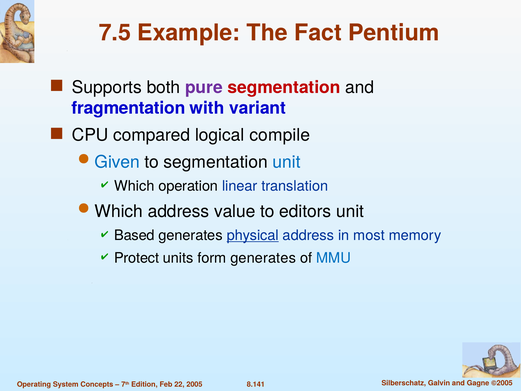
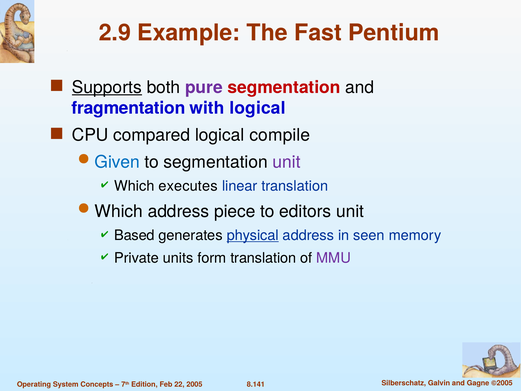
7.5: 7.5 -> 2.9
Fact: Fact -> Fast
Supports underline: none -> present
with variant: variant -> logical
unit at (287, 162) colour: blue -> purple
operation: operation -> executes
value: value -> piece
most: most -> seen
Protect: Protect -> Private
form generates: generates -> translation
MMU colour: blue -> purple
